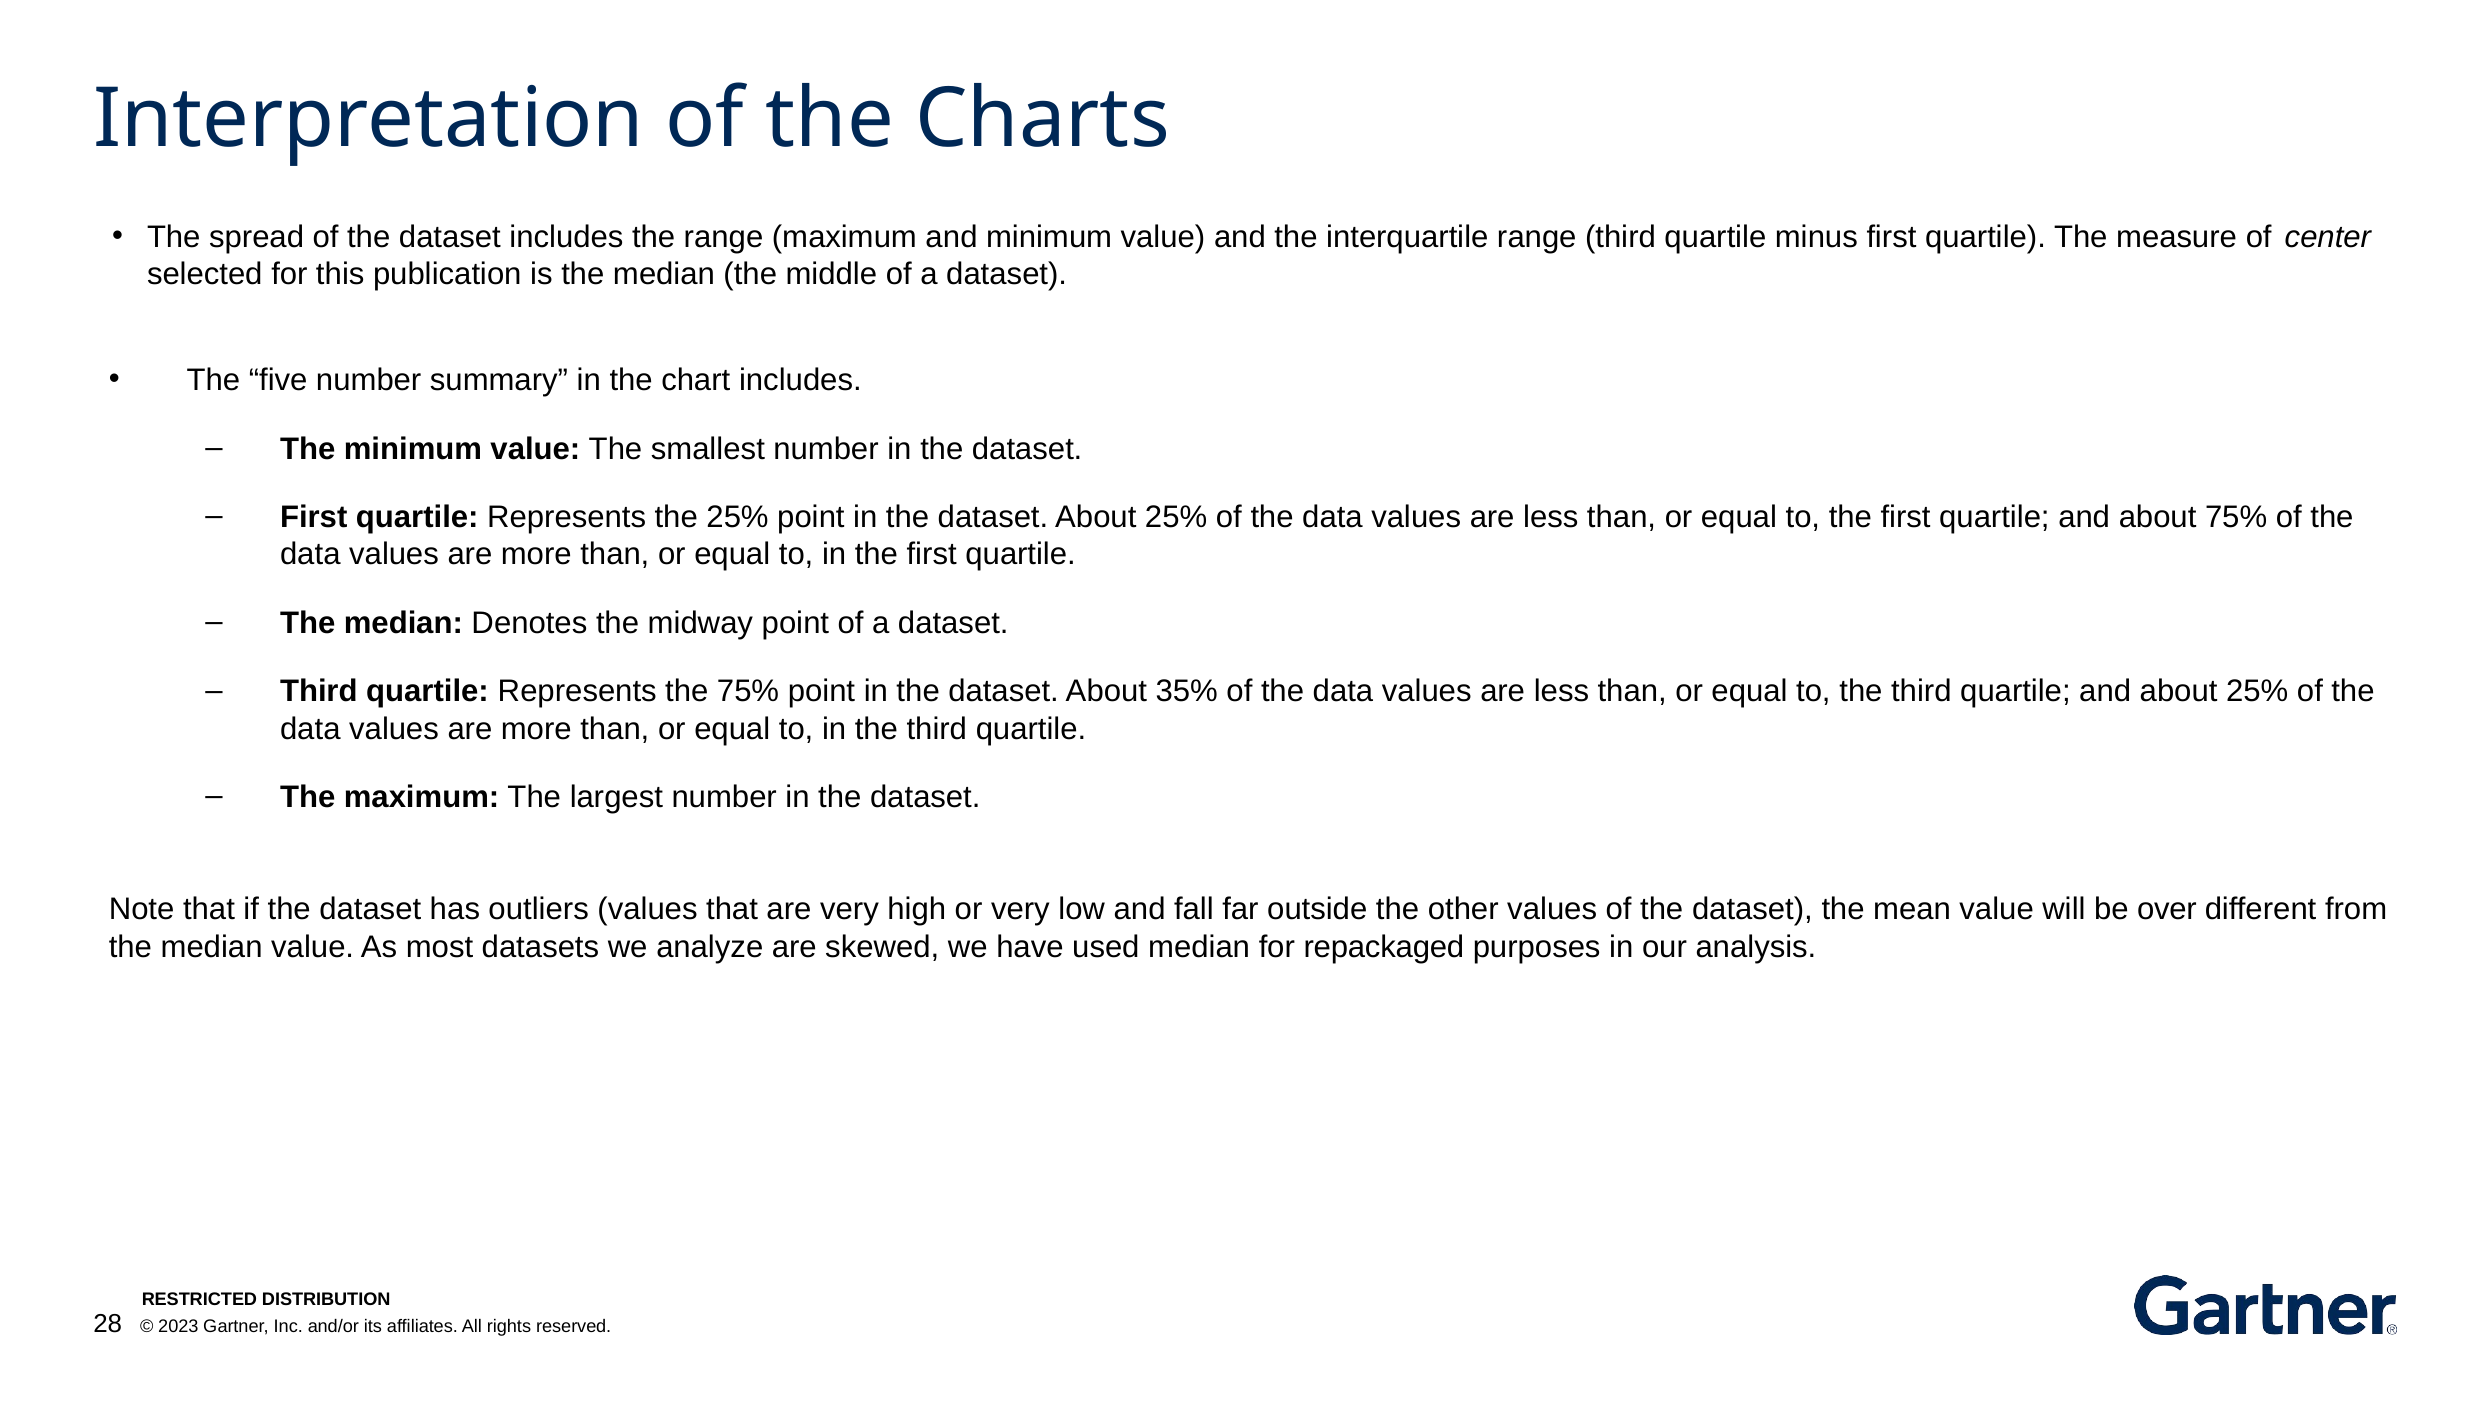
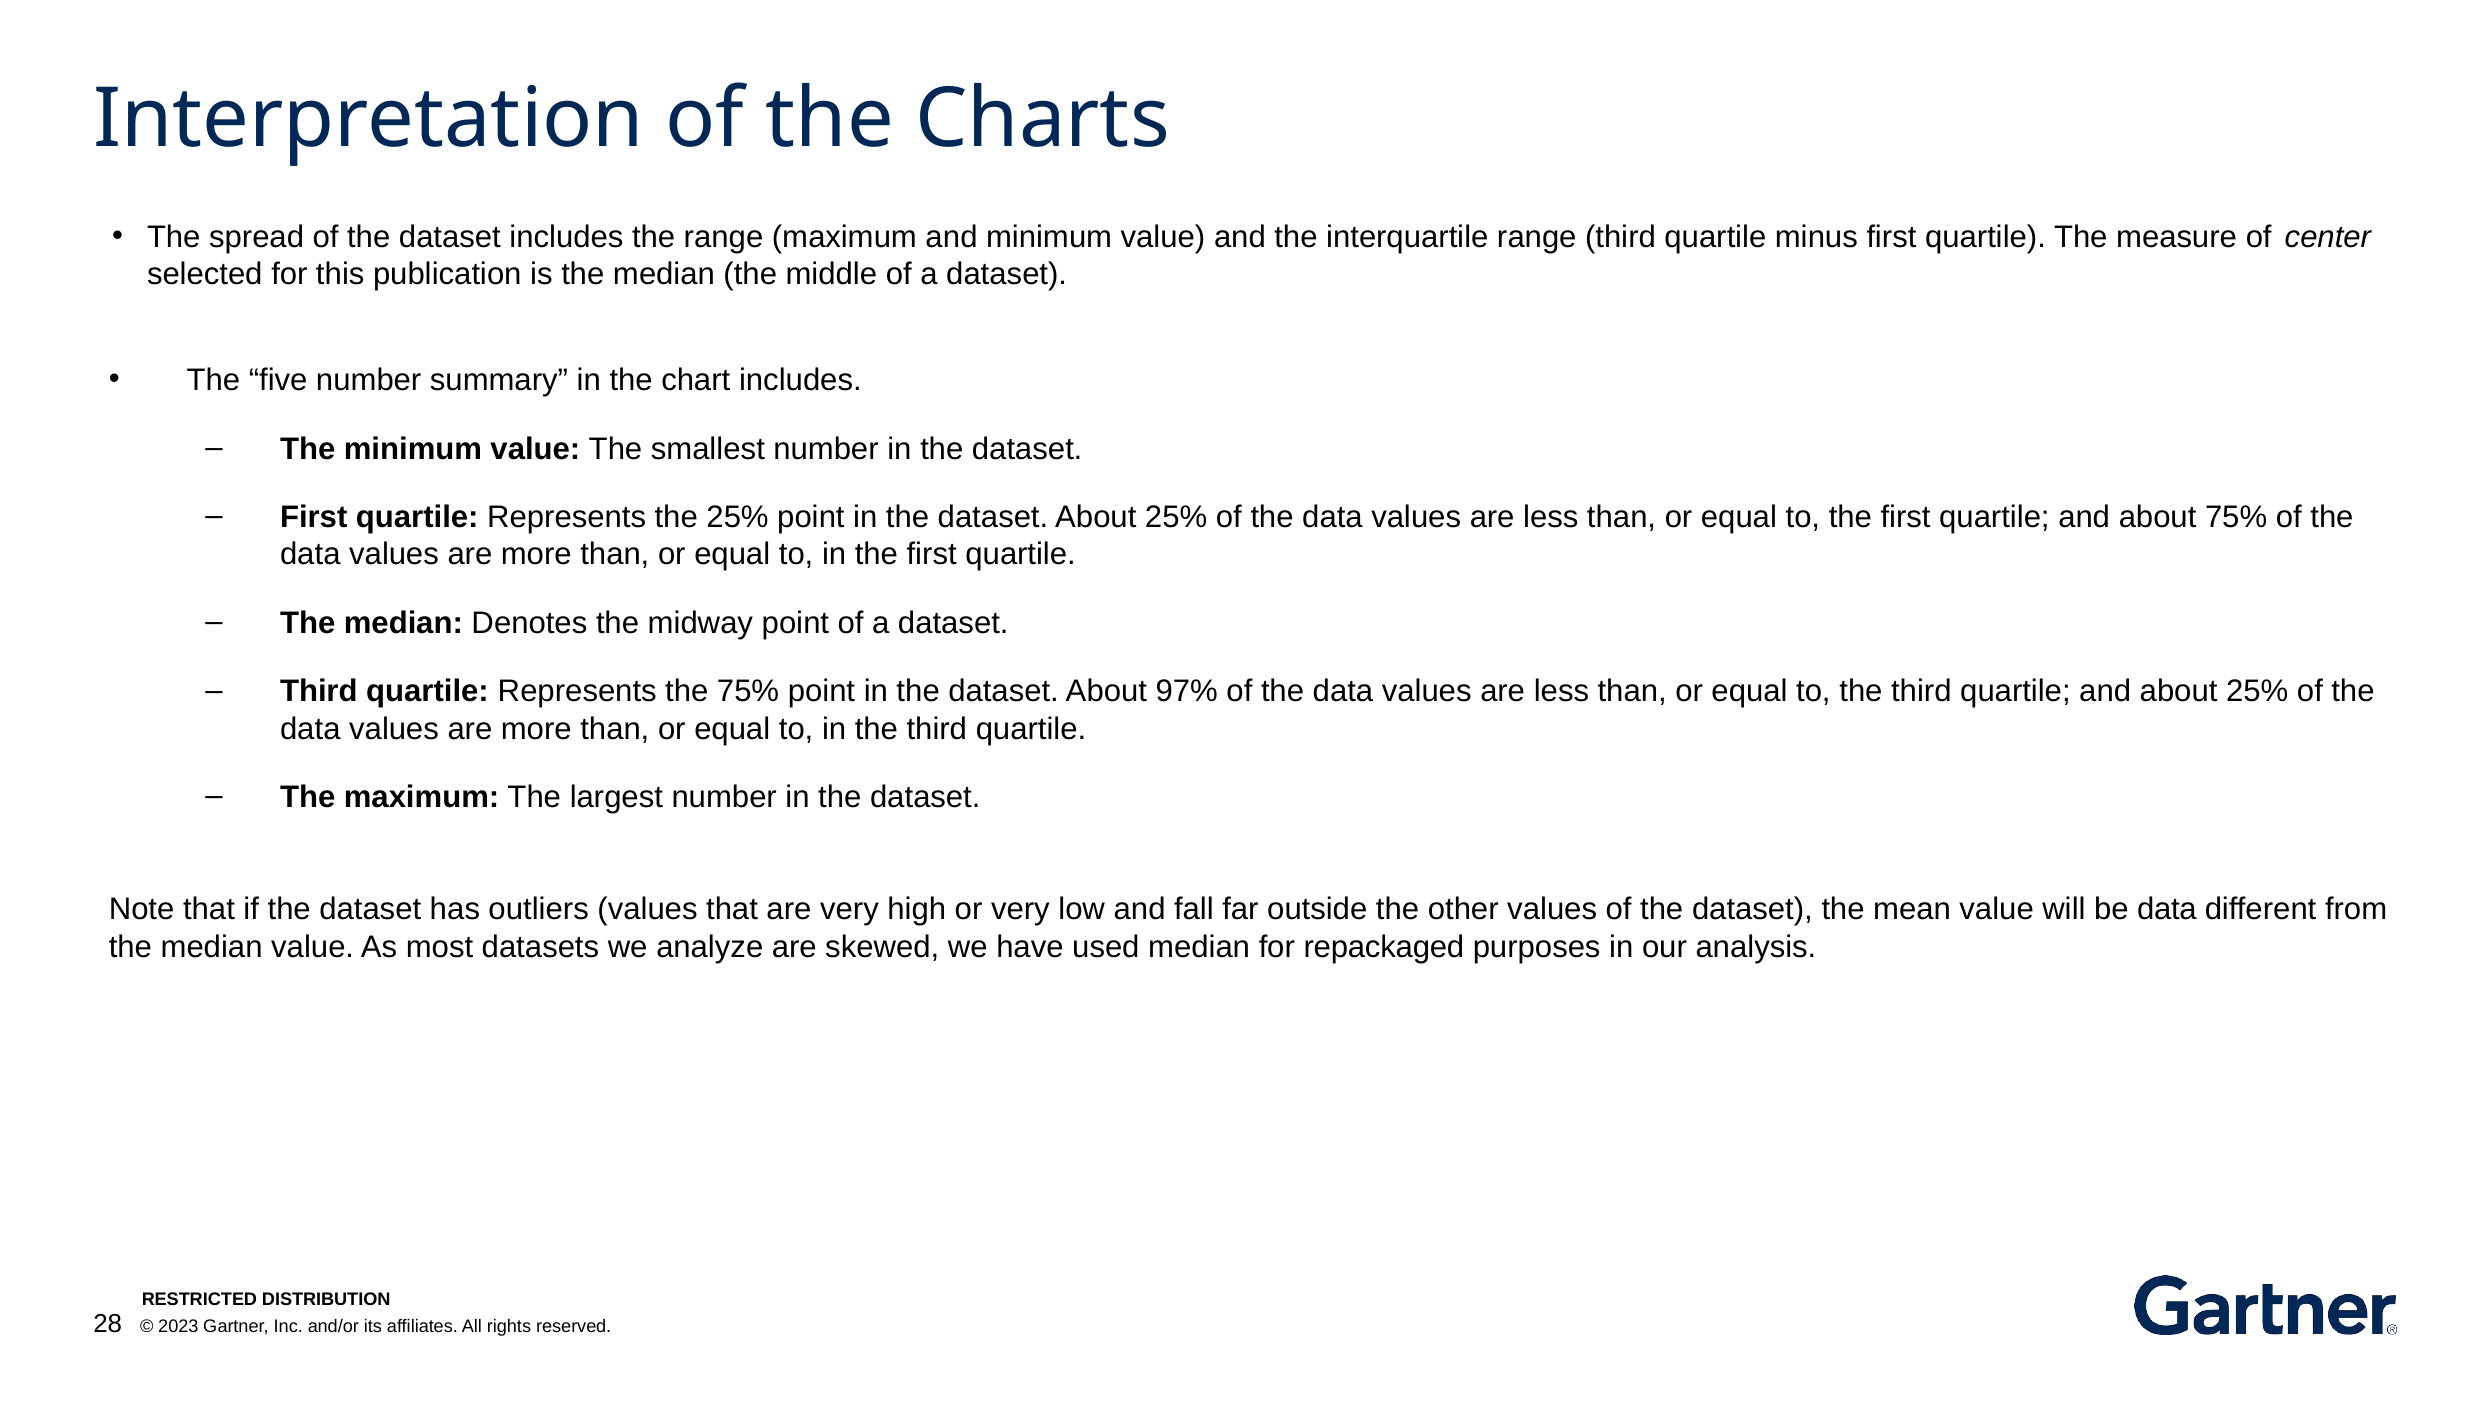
35%: 35% -> 97%
be over: over -> data
